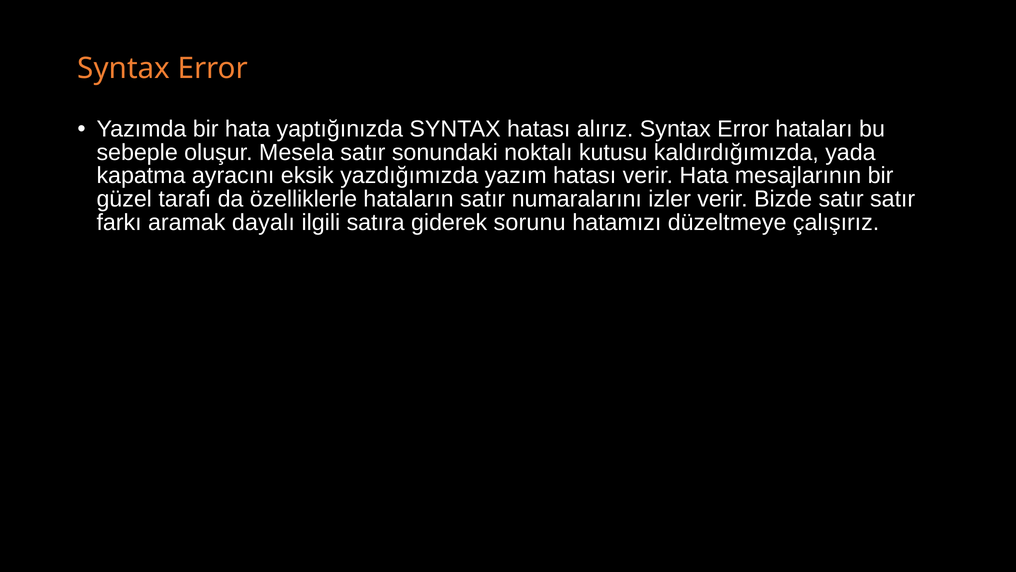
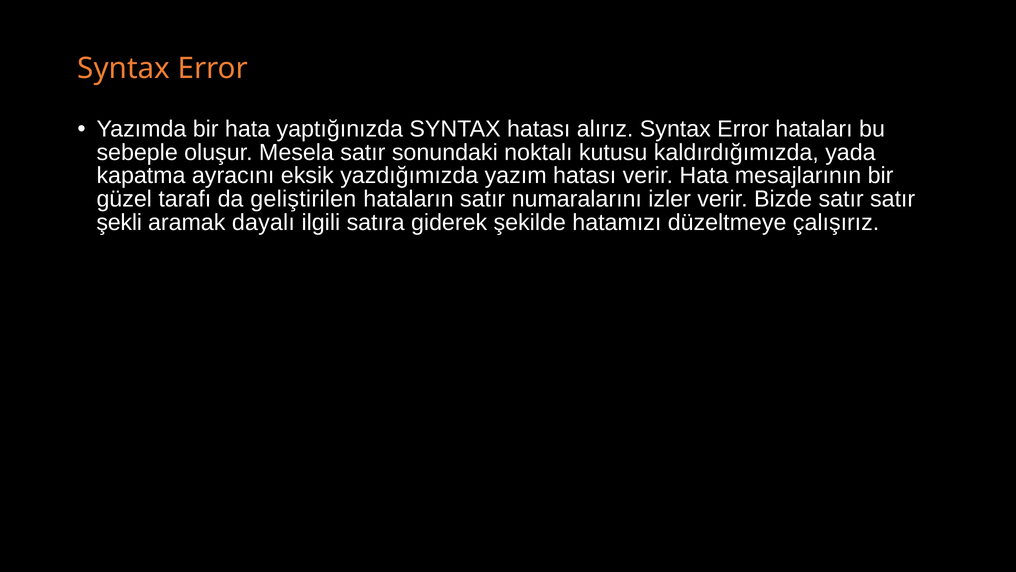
özelliklerle: özelliklerle -> geliştirilen
farkı: farkı -> şekli
sorunu: sorunu -> şekilde
